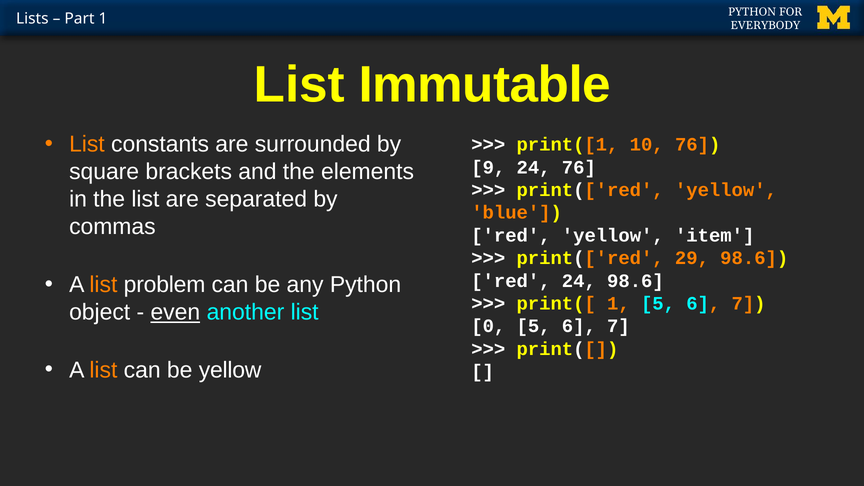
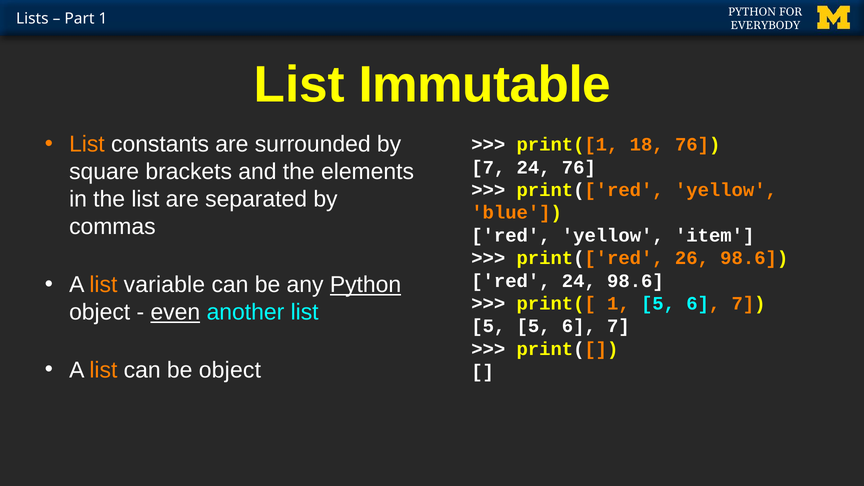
10: 10 -> 18
9 at (488, 167): 9 -> 7
29: 29 -> 26
problem: problem -> variable
Python at (366, 285) underline: none -> present
0 at (488, 326): 0 -> 5
be yellow: yellow -> object
